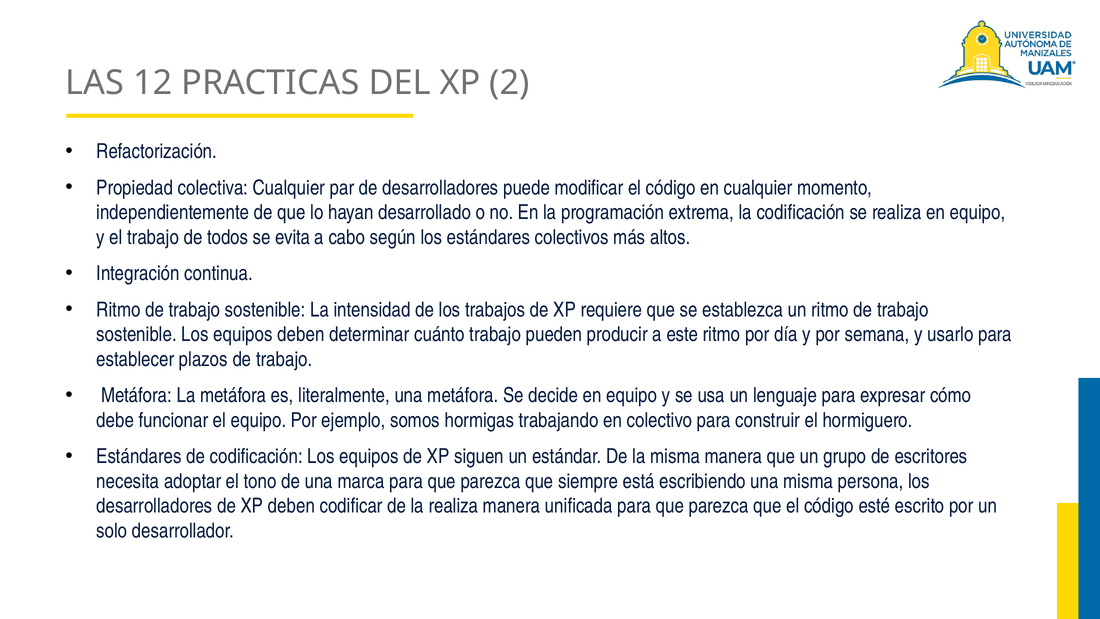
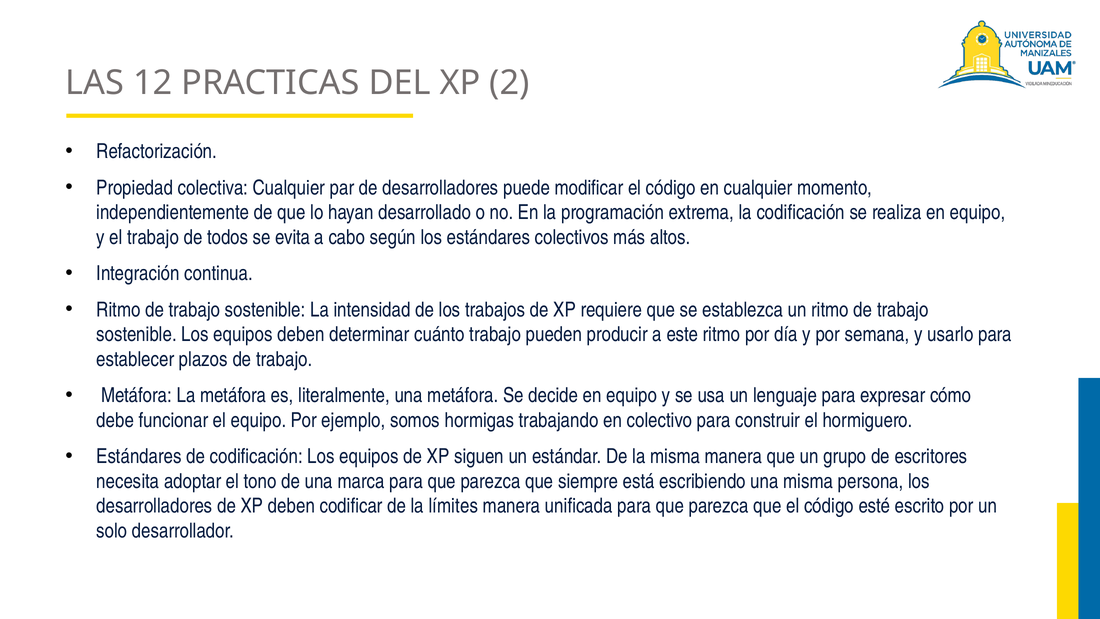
la realiza: realiza -> límites
